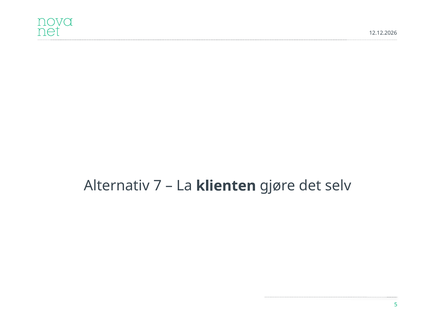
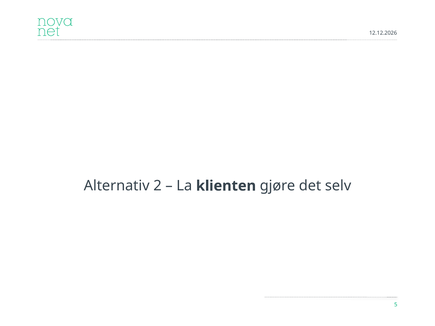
7: 7 -> 2
